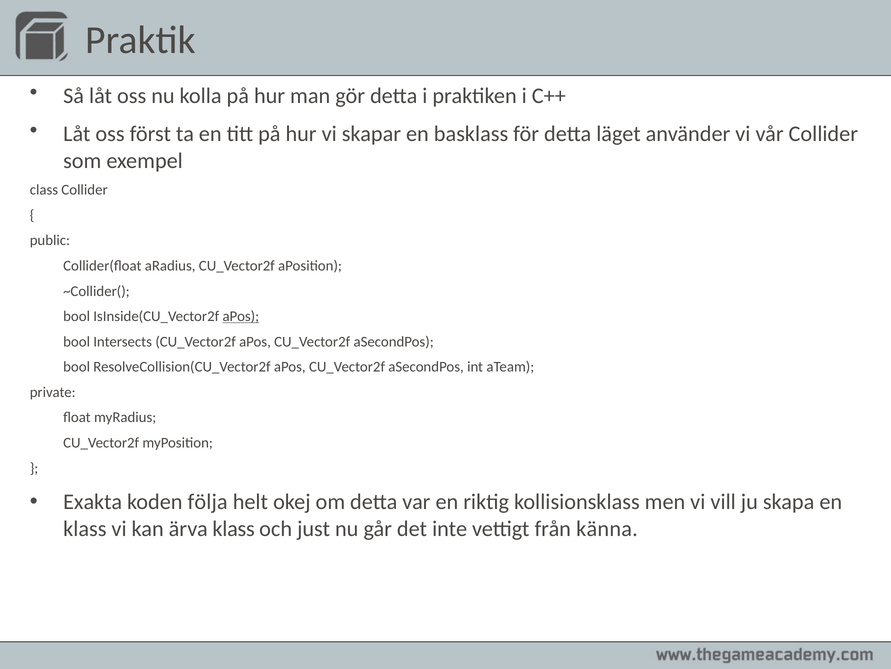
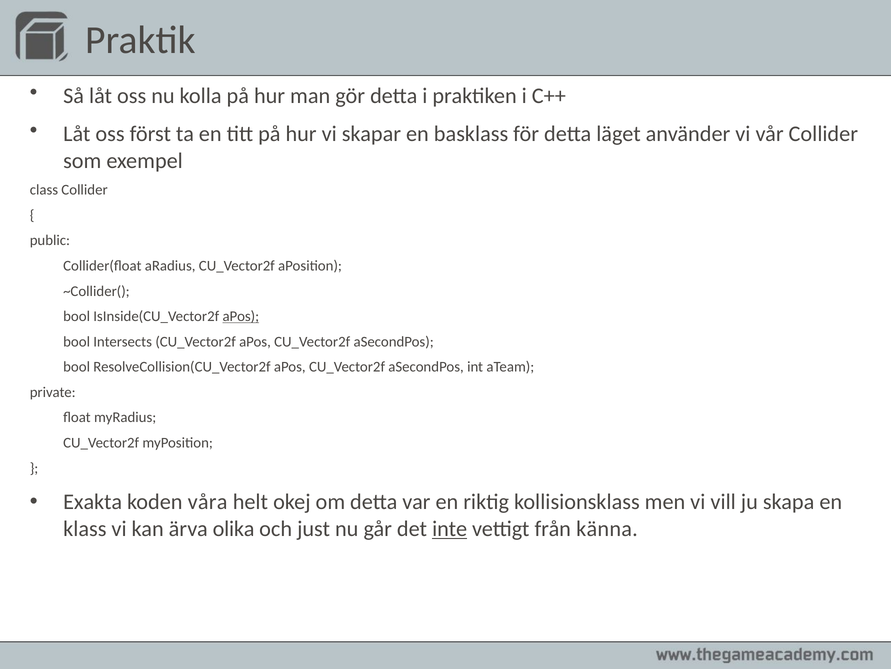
följa: följa -> våra
ärva klass: klass -> olika
inte underline: none -> present
